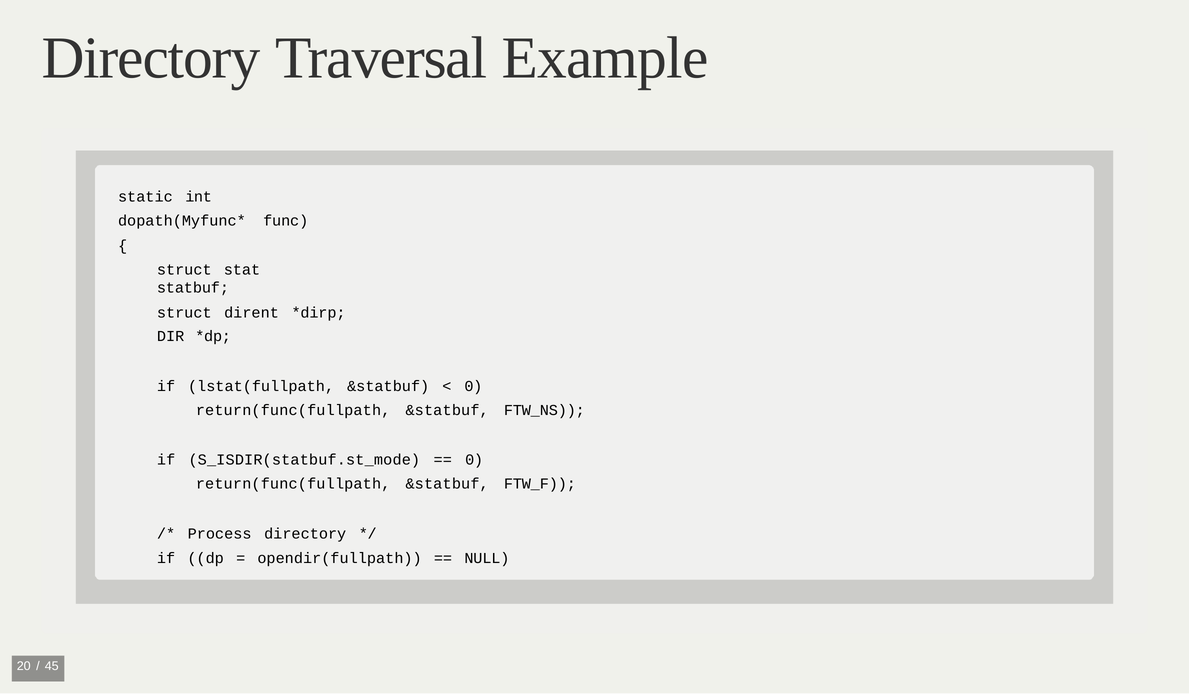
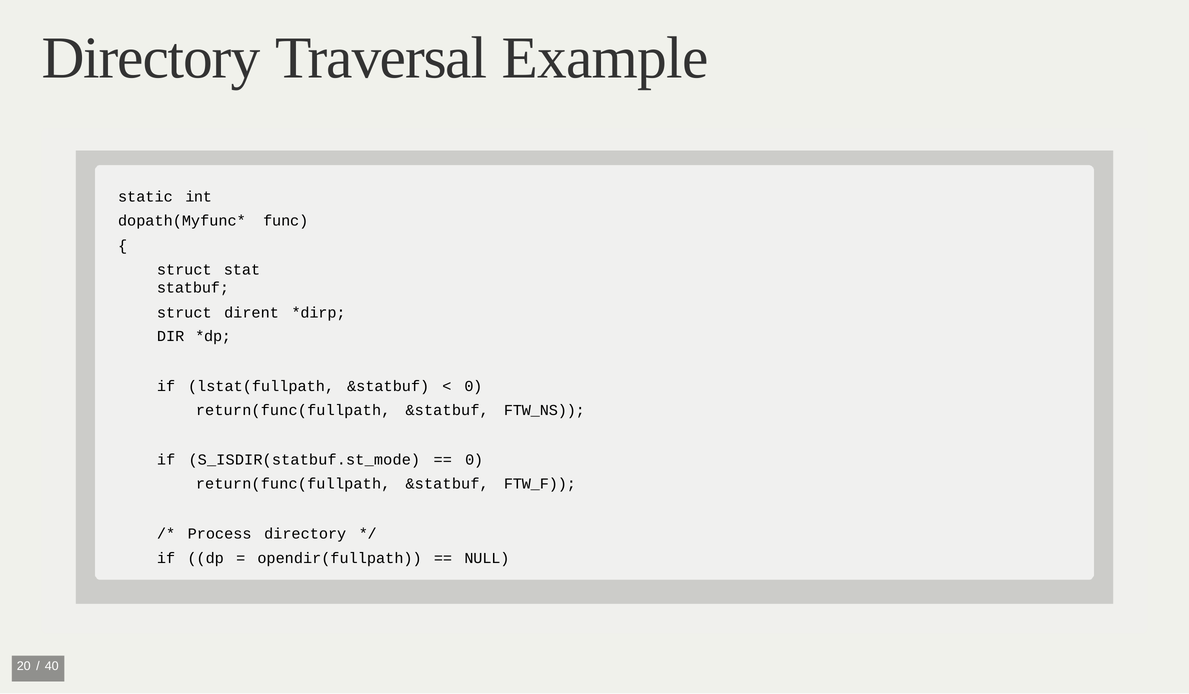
45: 45 -> 40
